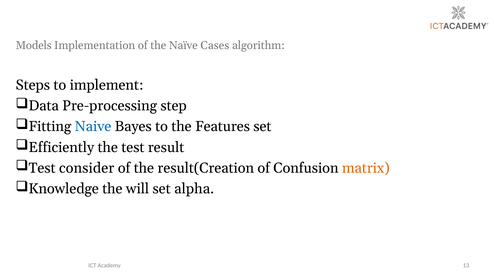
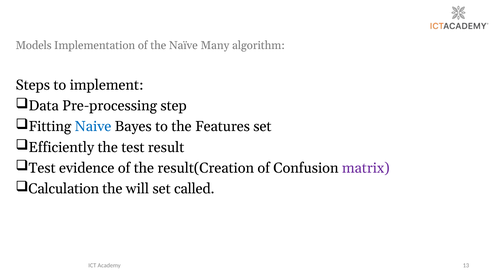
Cases: Cases -> Many
consider: consider -> evidence
matrix colour: orange -> purple
Knowledge: Knowledge -> Calculation
alpha: alpha -> called
